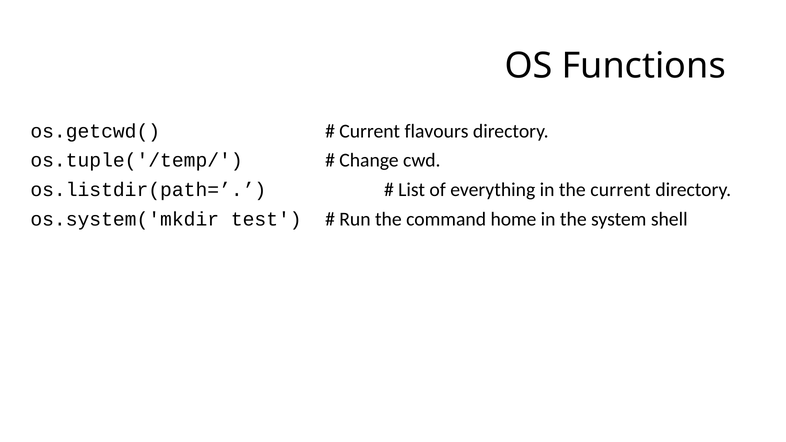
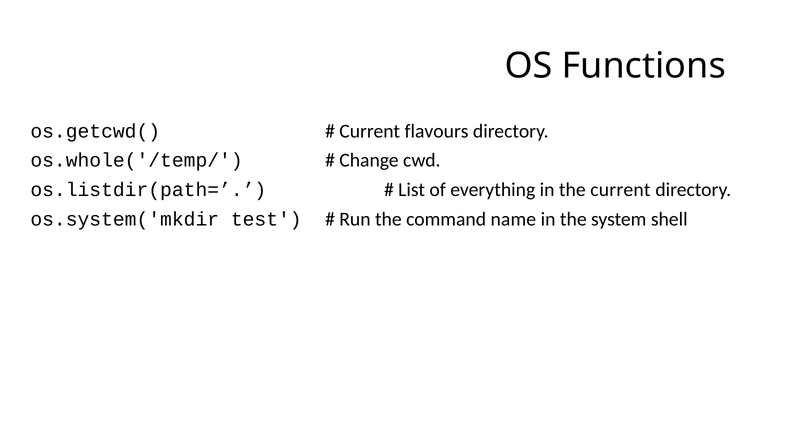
os.tuple('/temp/: os.tuple('/temp/ -> os.whole('/temp/
home: home -> name
